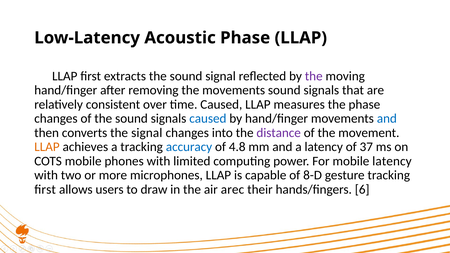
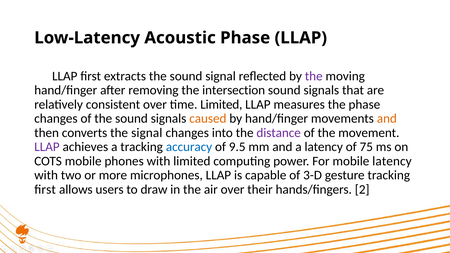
the movements: movements -> intersection
time Caused: Caused -> Limited
caused at (208, 119) colour: blue -> orange
and at (387, 119) colour: blue -> orange
LLAP at (47, 147) colour: orange -> purple
4.8: 4.8 -> 9.5
37: 37 -> 75
8-D: 8-D -> 3-D
air arec: arec -> over
6: 6 -> 2
